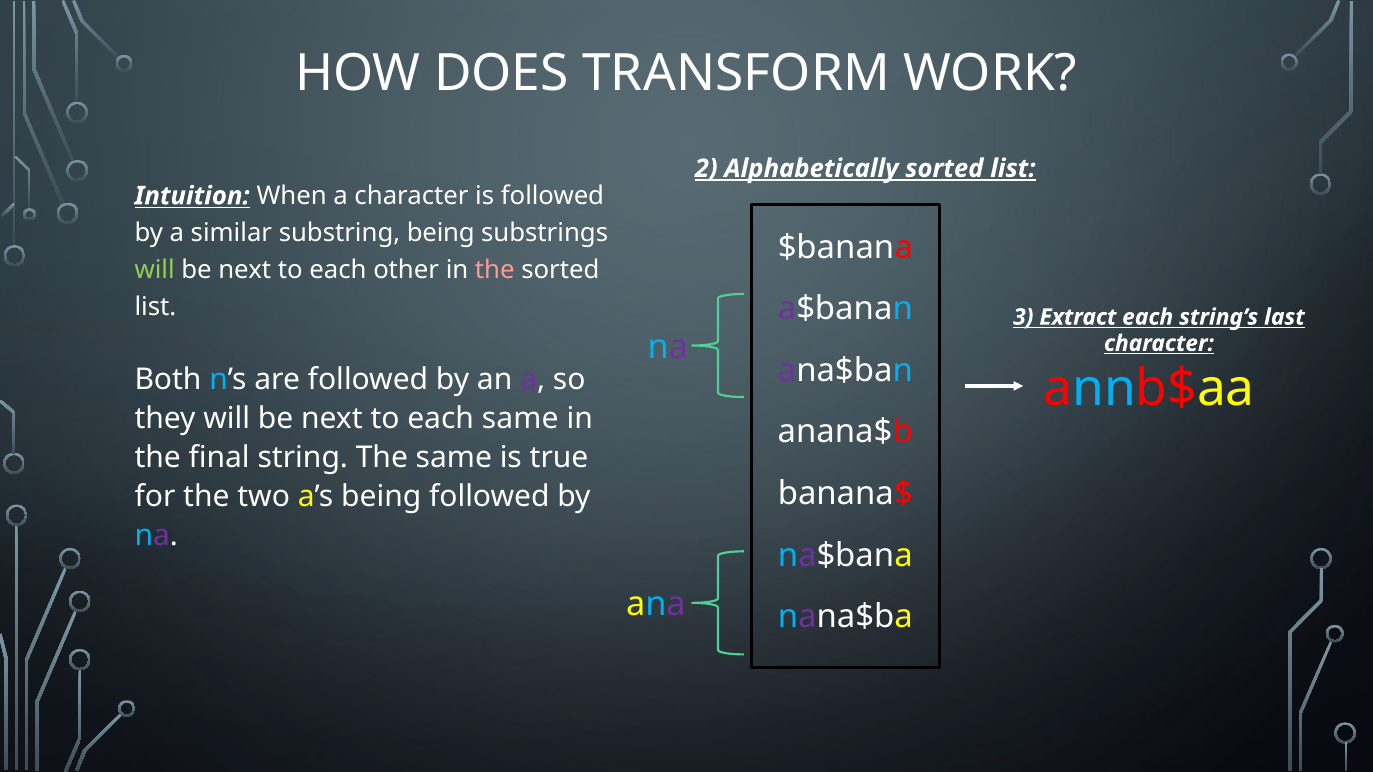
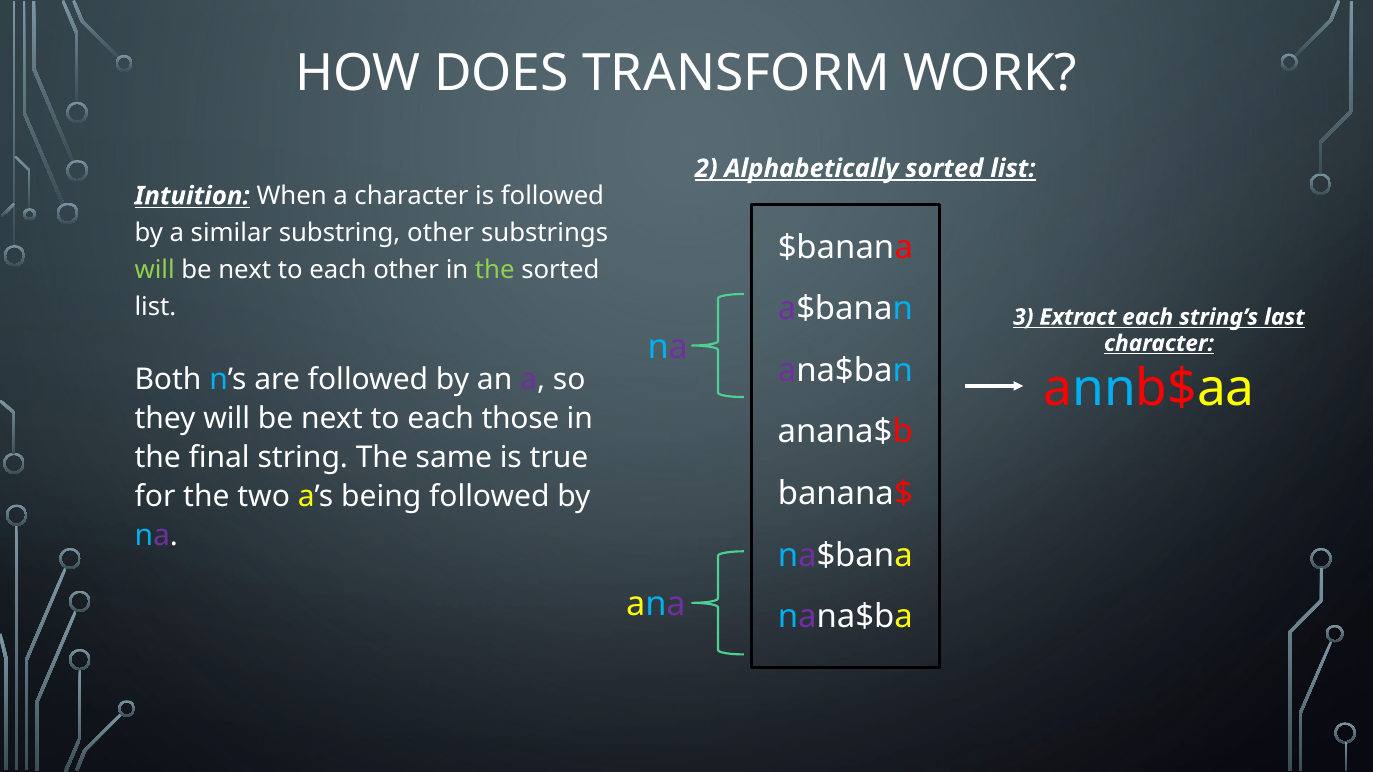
substring being: being -> other
the at (495, 270) colour: pink -> light green
each same: same -> those
